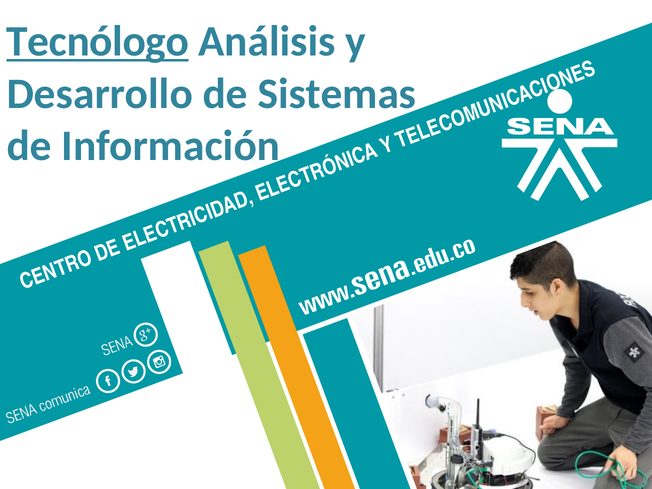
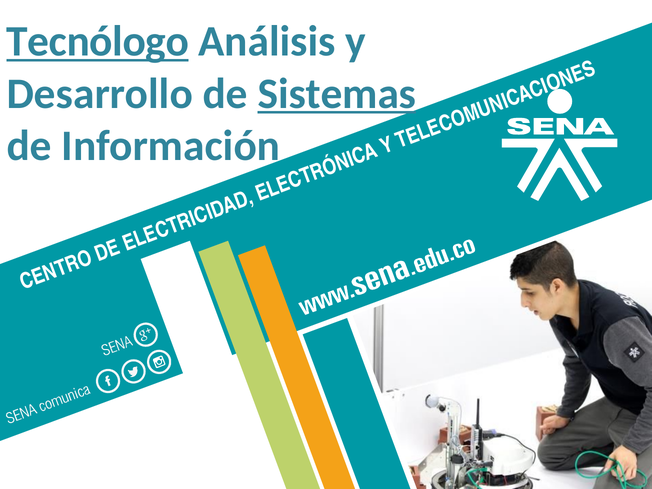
Sistemas underline: none -> present
